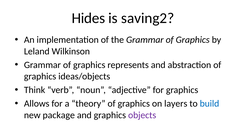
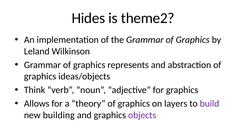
saving2: saving2 -> theme2
build colour: blue -> purple
package: package -> building
